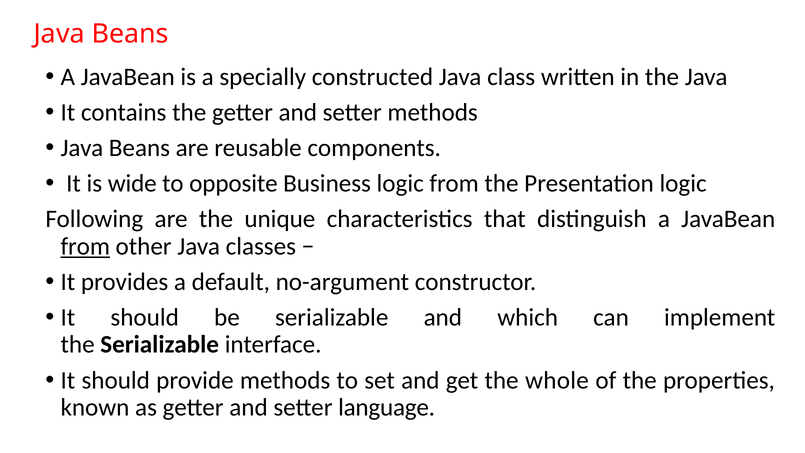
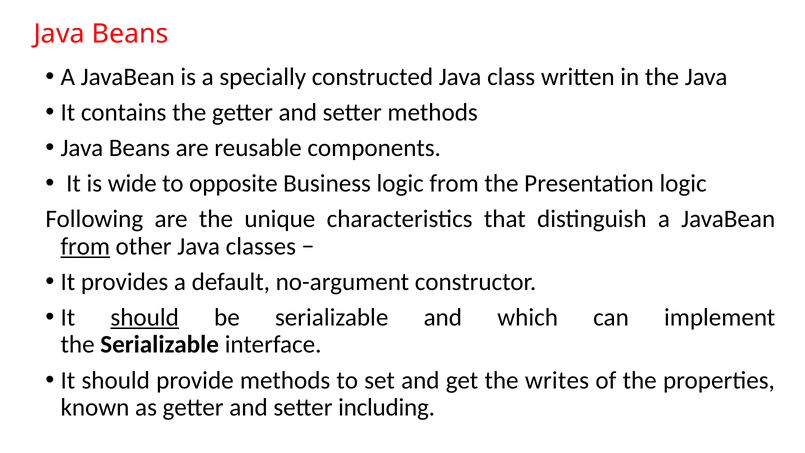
should at (145, 317) underline: none -> present
whole: whole -> writes
language: language -> including
